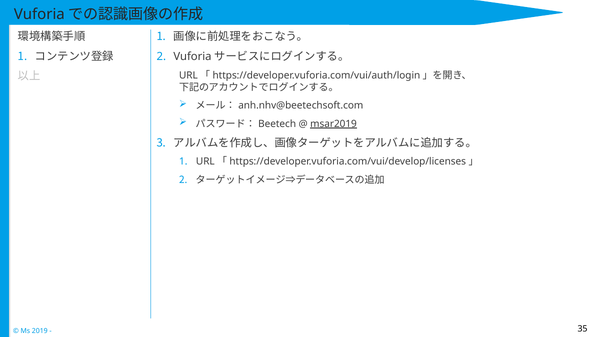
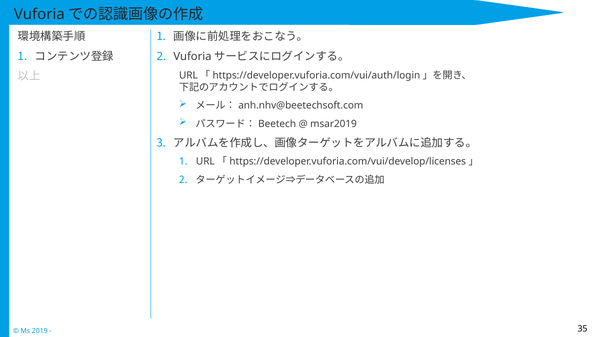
msar2019 underline: present -> none
